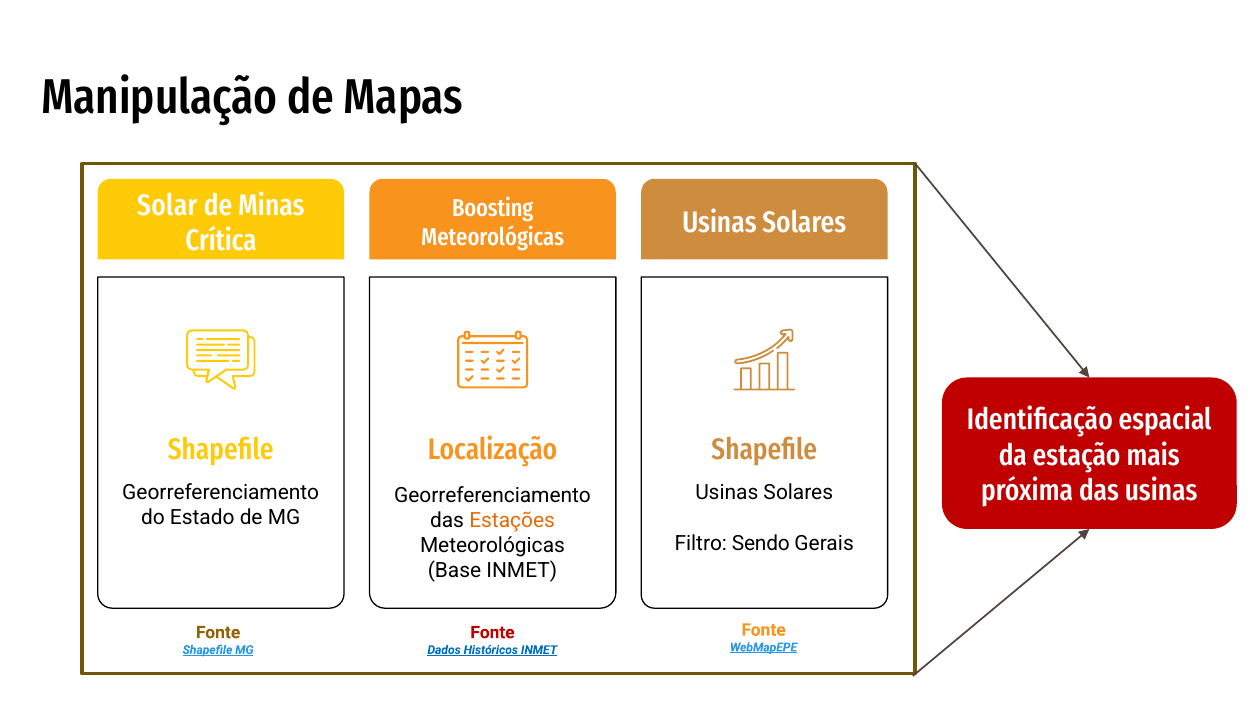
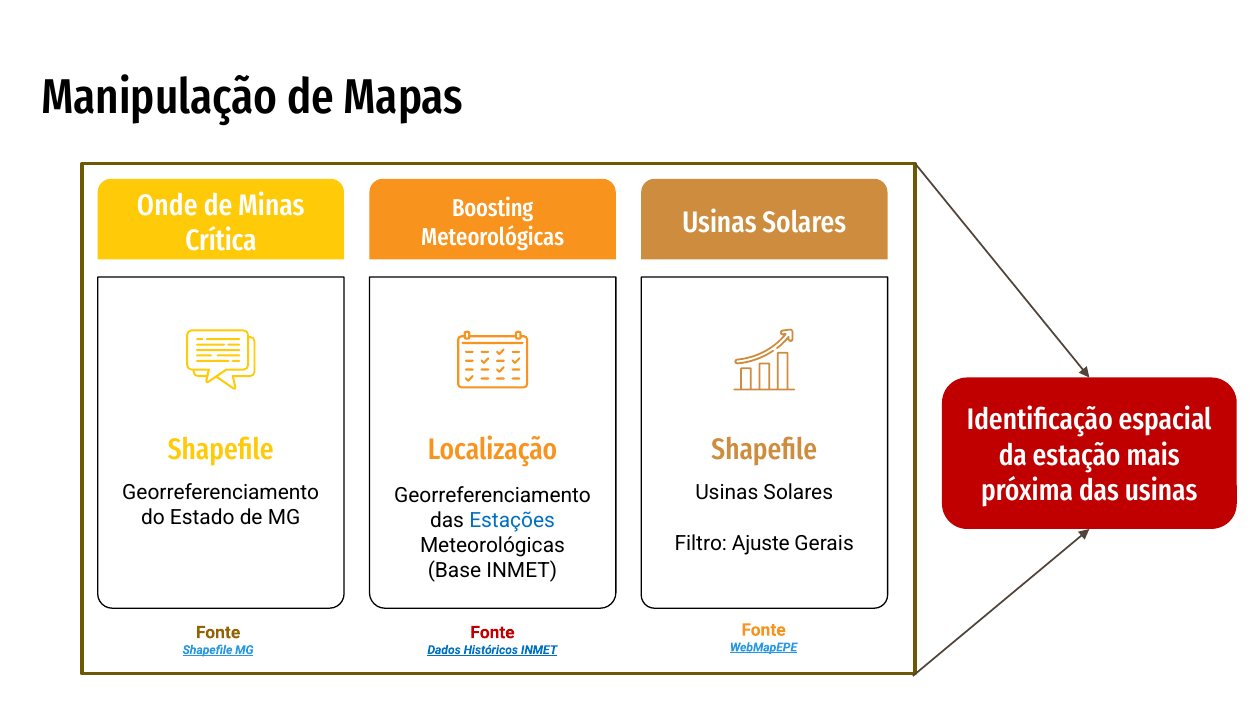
Solar: Solar -> Onde
Estações colour: orange -> blue
Sendo: Sendo -> Ajuste
